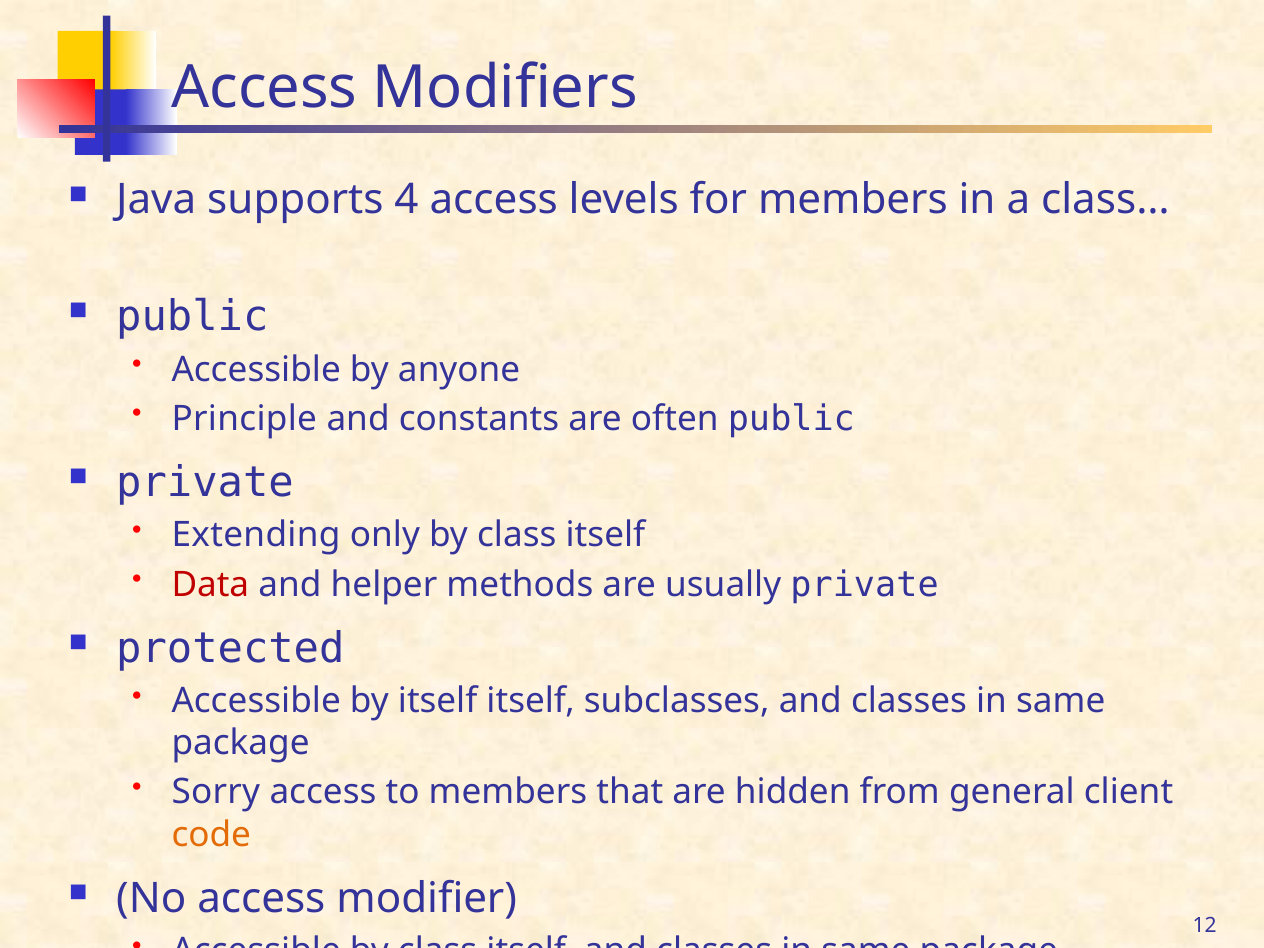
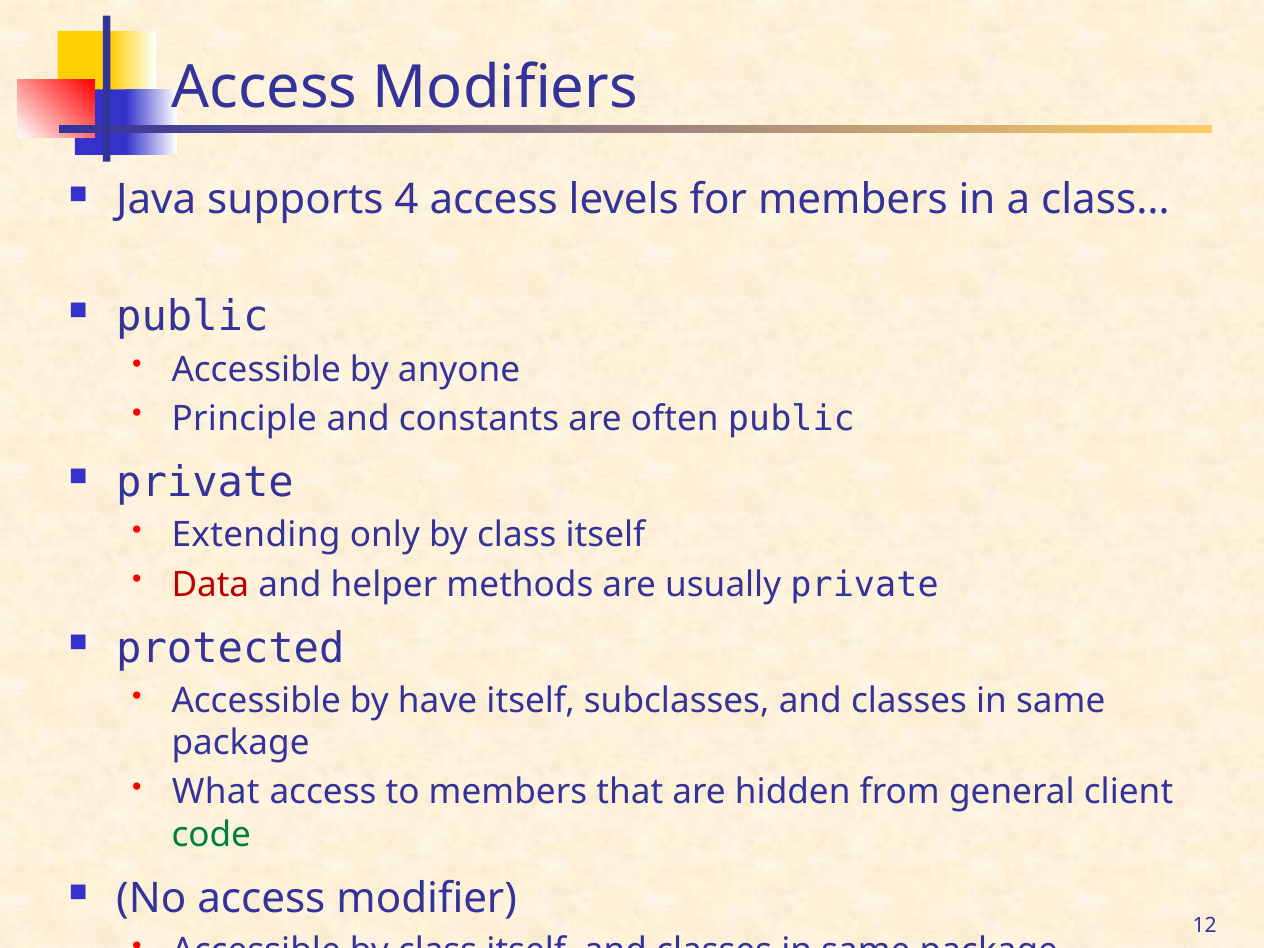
by itself: itself -> have
Sorry: Sorry -> What
code colour: orange -> green
